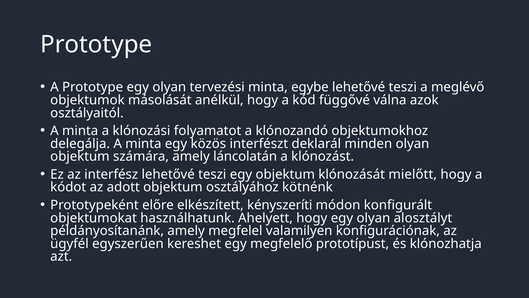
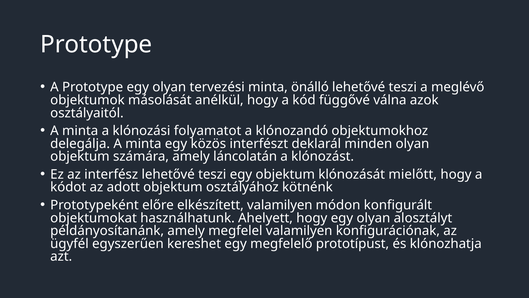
egybe: egybe -> önálló
elkészített kényszeríti: kényszeríti -> valamilyen
